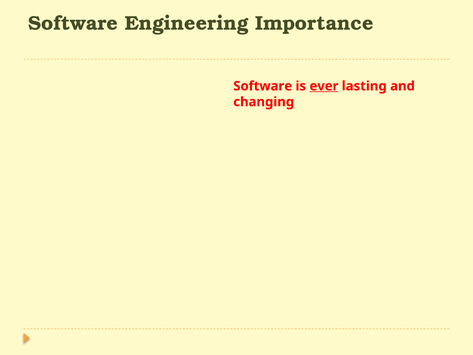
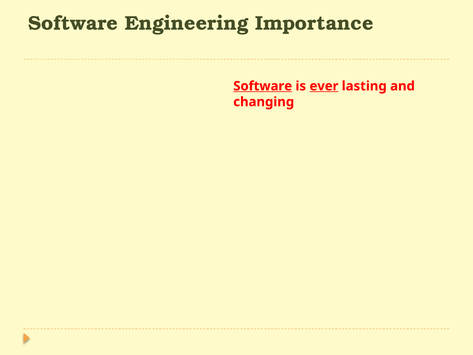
Software at (263, 86) underline: none -> present
